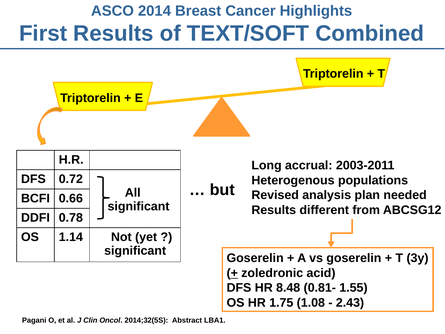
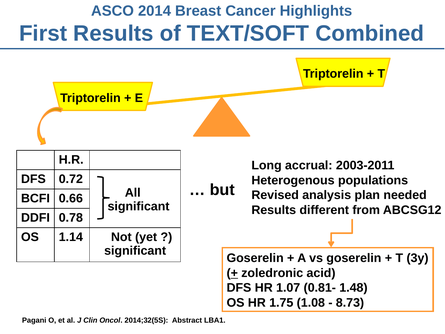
8.48: 8.48 -> 1.07
1.55: 1.55 -> 1.48
2.43: 2.43 -> 8.73
